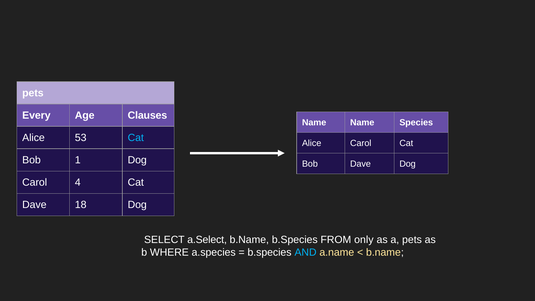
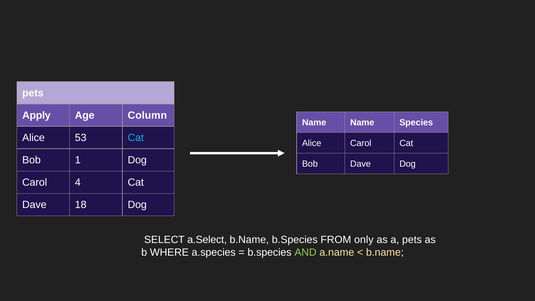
Every: Every -> Apply
Clauses: Clauses -> Column
AND colour: light blue -> light green
